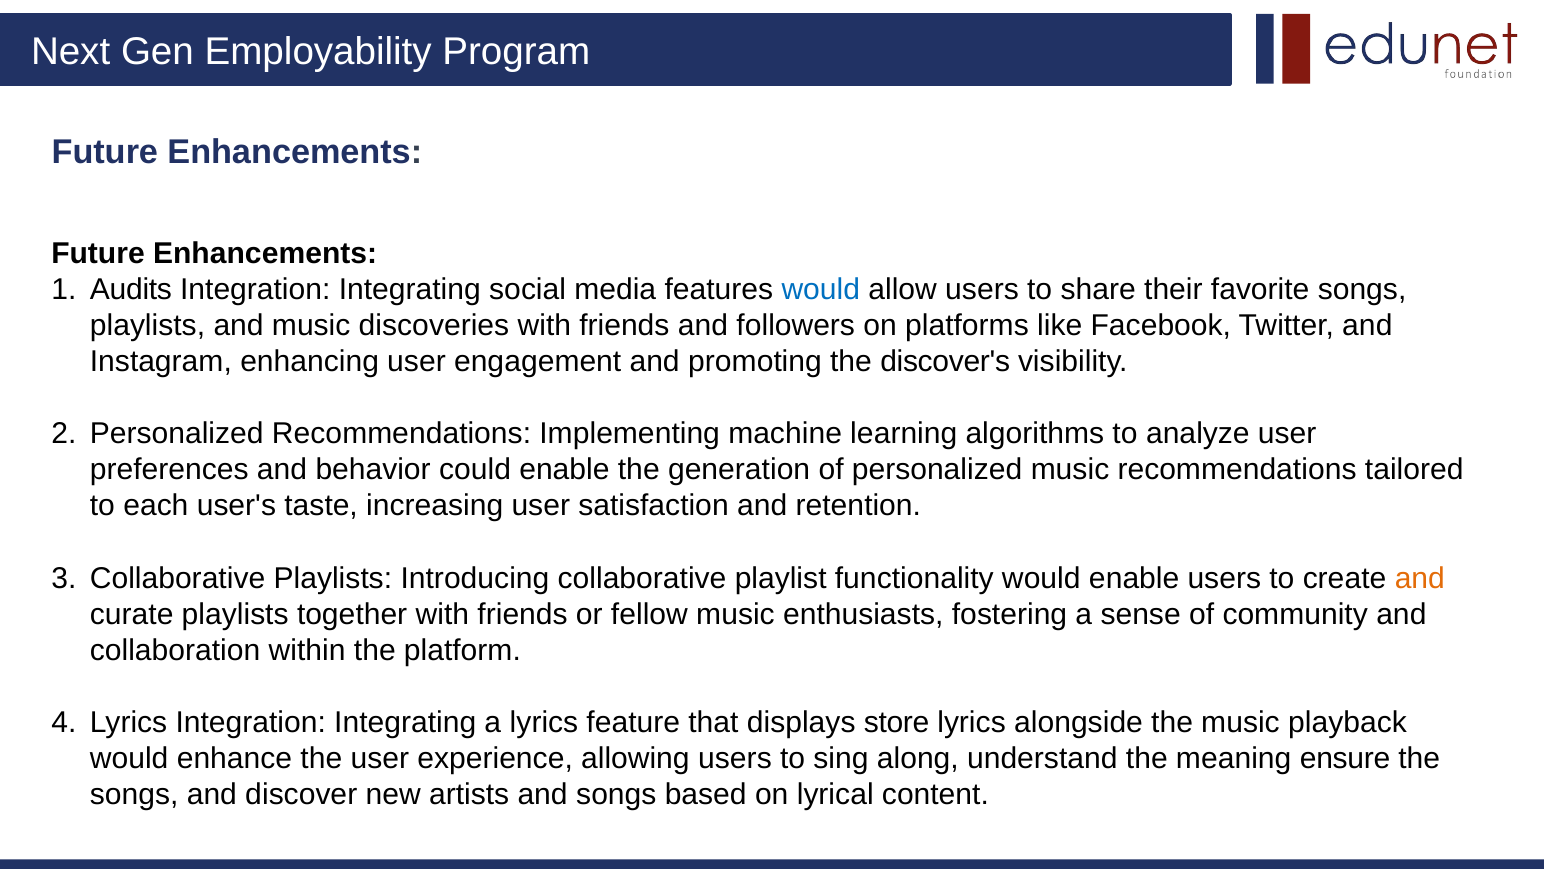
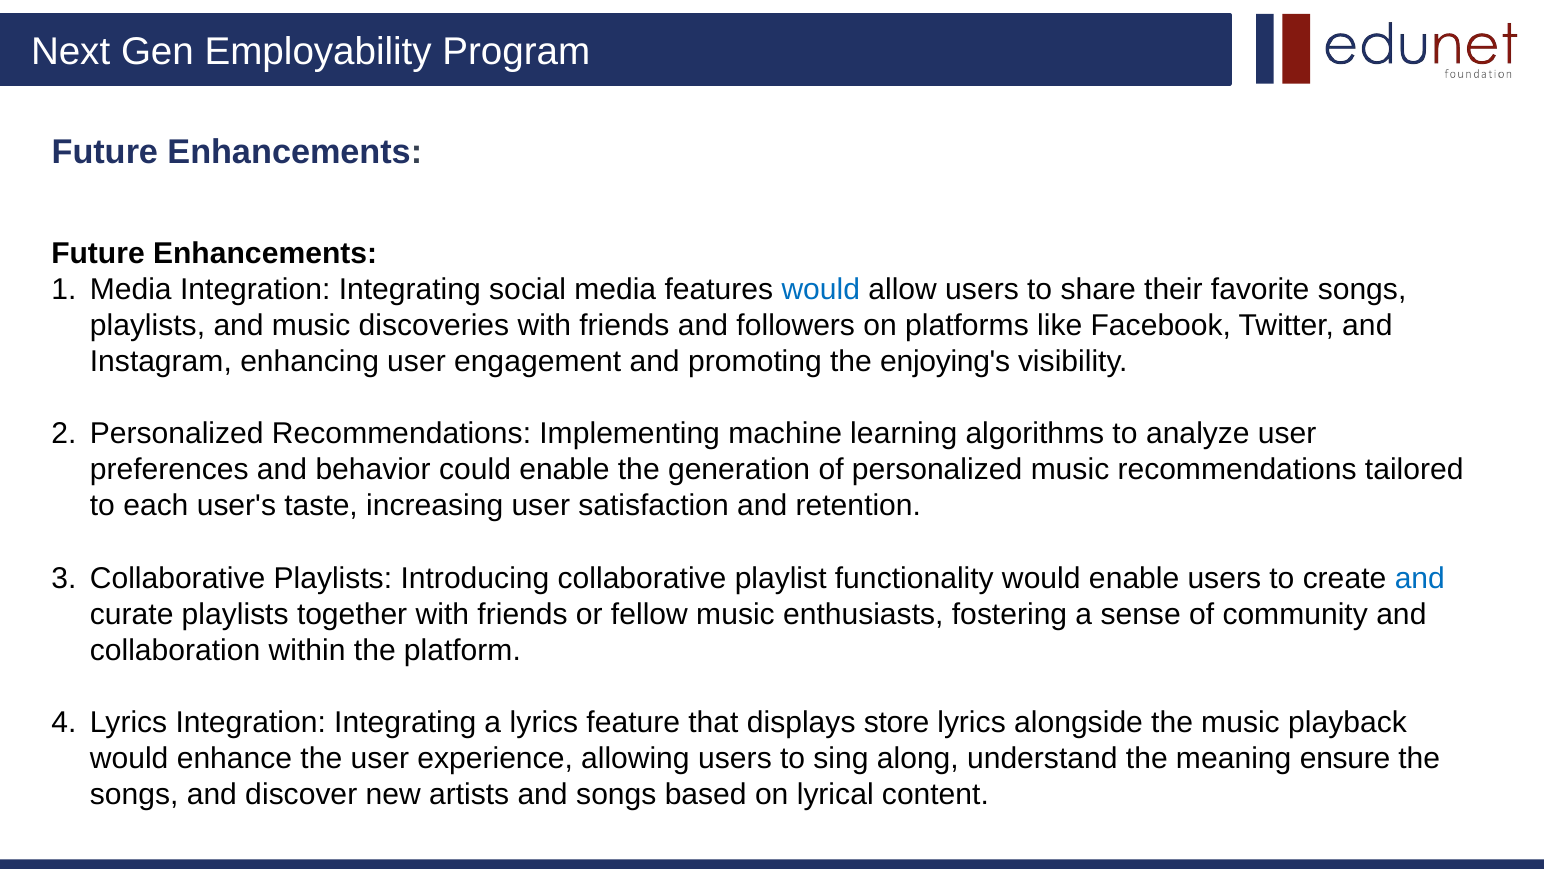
Audits at (131, 289): Audits -> Media
discover's: discover's -> enjoying's
and at (1420, 578) colour: orange -> blue
